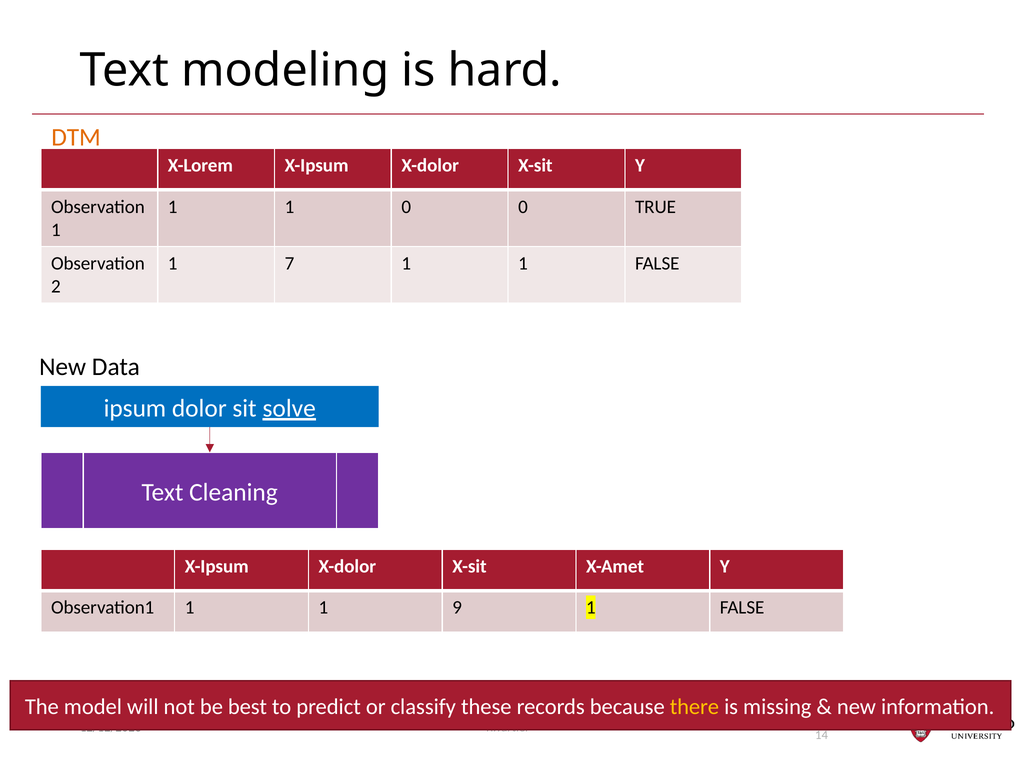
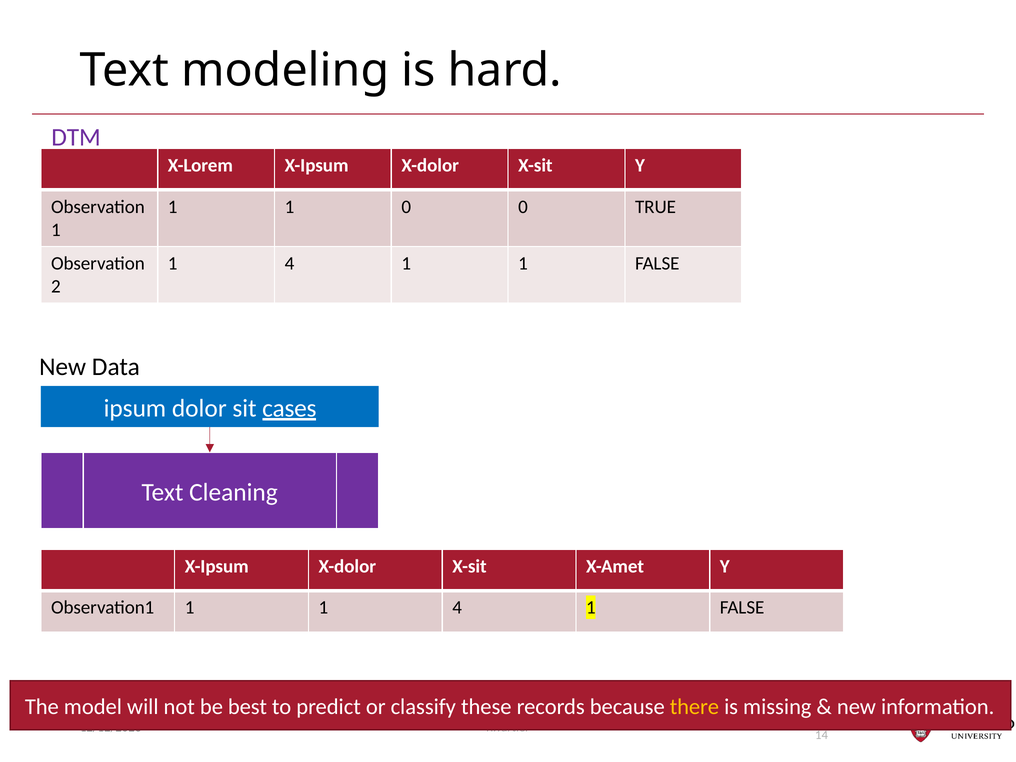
DTM colour: orange -> purple
7 at (289, 263): 7 -> 4
solve: solve -> cases
1 1 9: 9 -> 4
